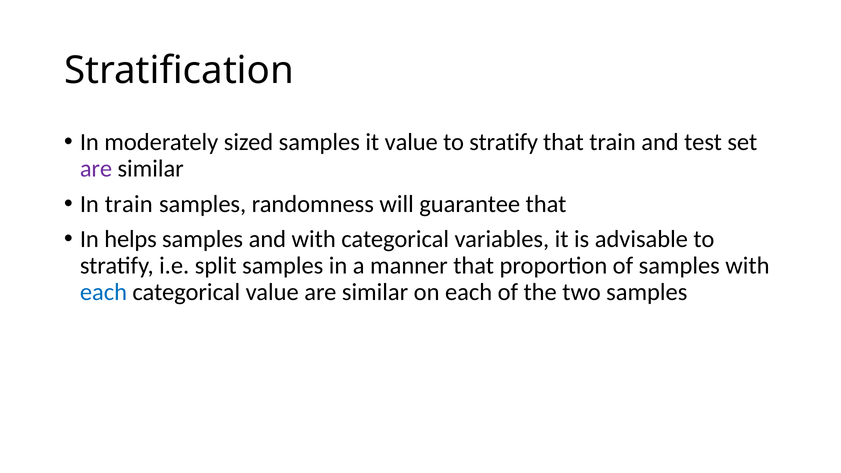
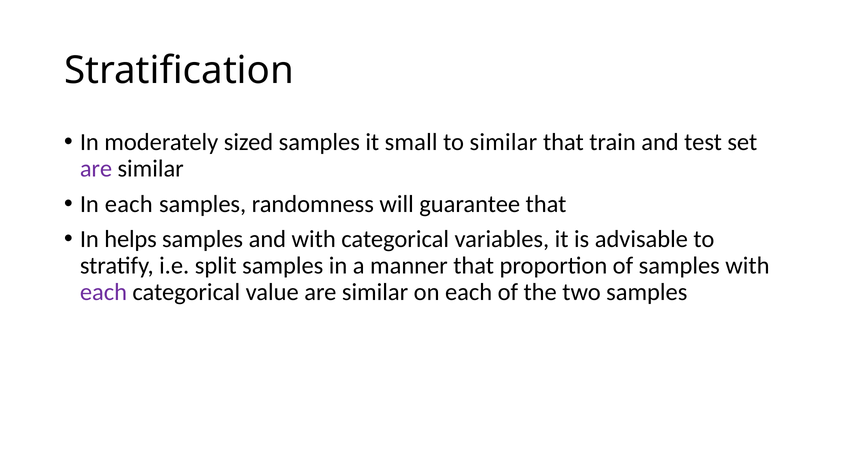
it value: value -> small
stratify at (504, 142): stratify -> similar
In train: train -> each
each at (103, 292) colour: blue -> purple
